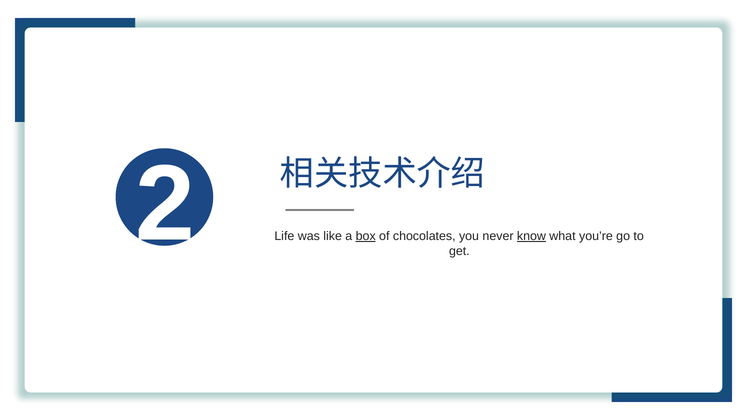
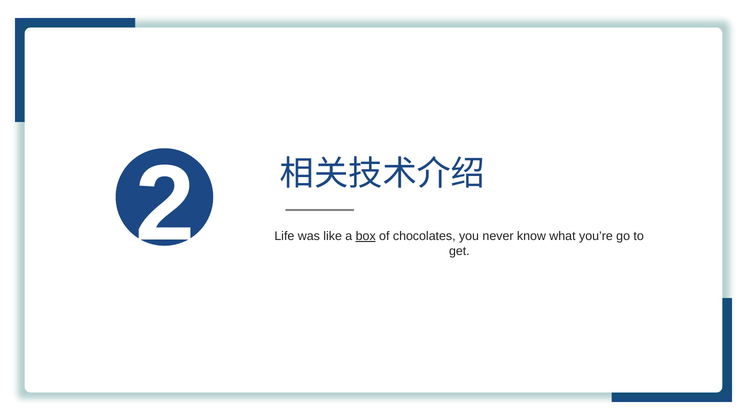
know underline: present -> none
